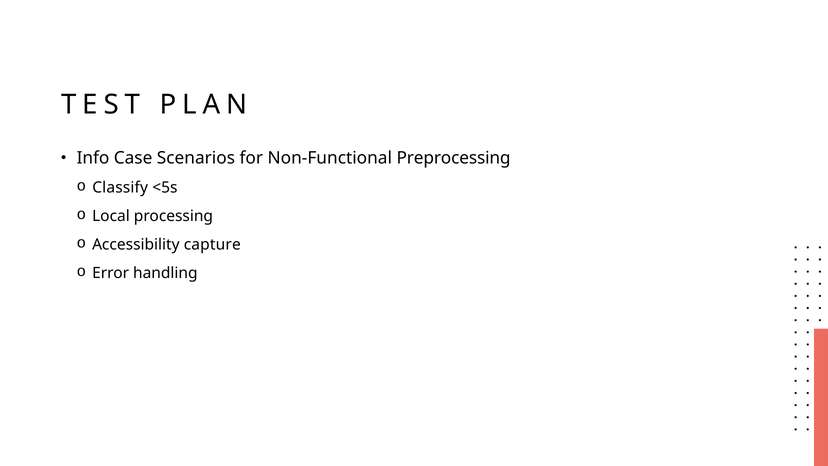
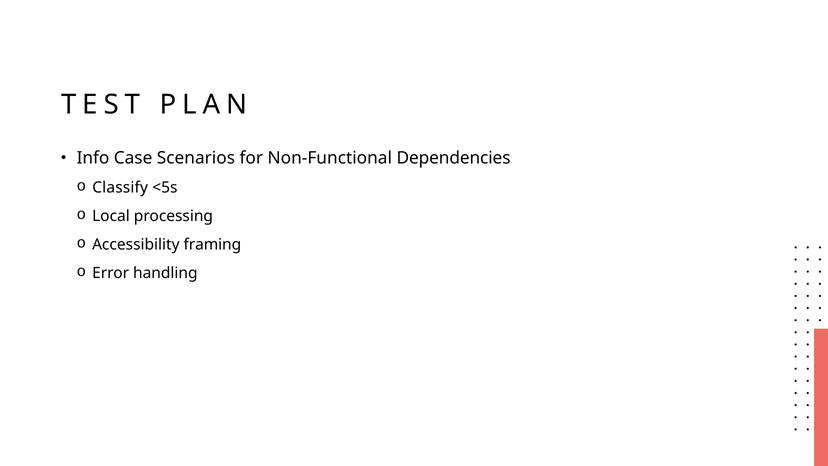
Preprocessing: Preprocessing -> Dependencies
capture: capture -> framing
